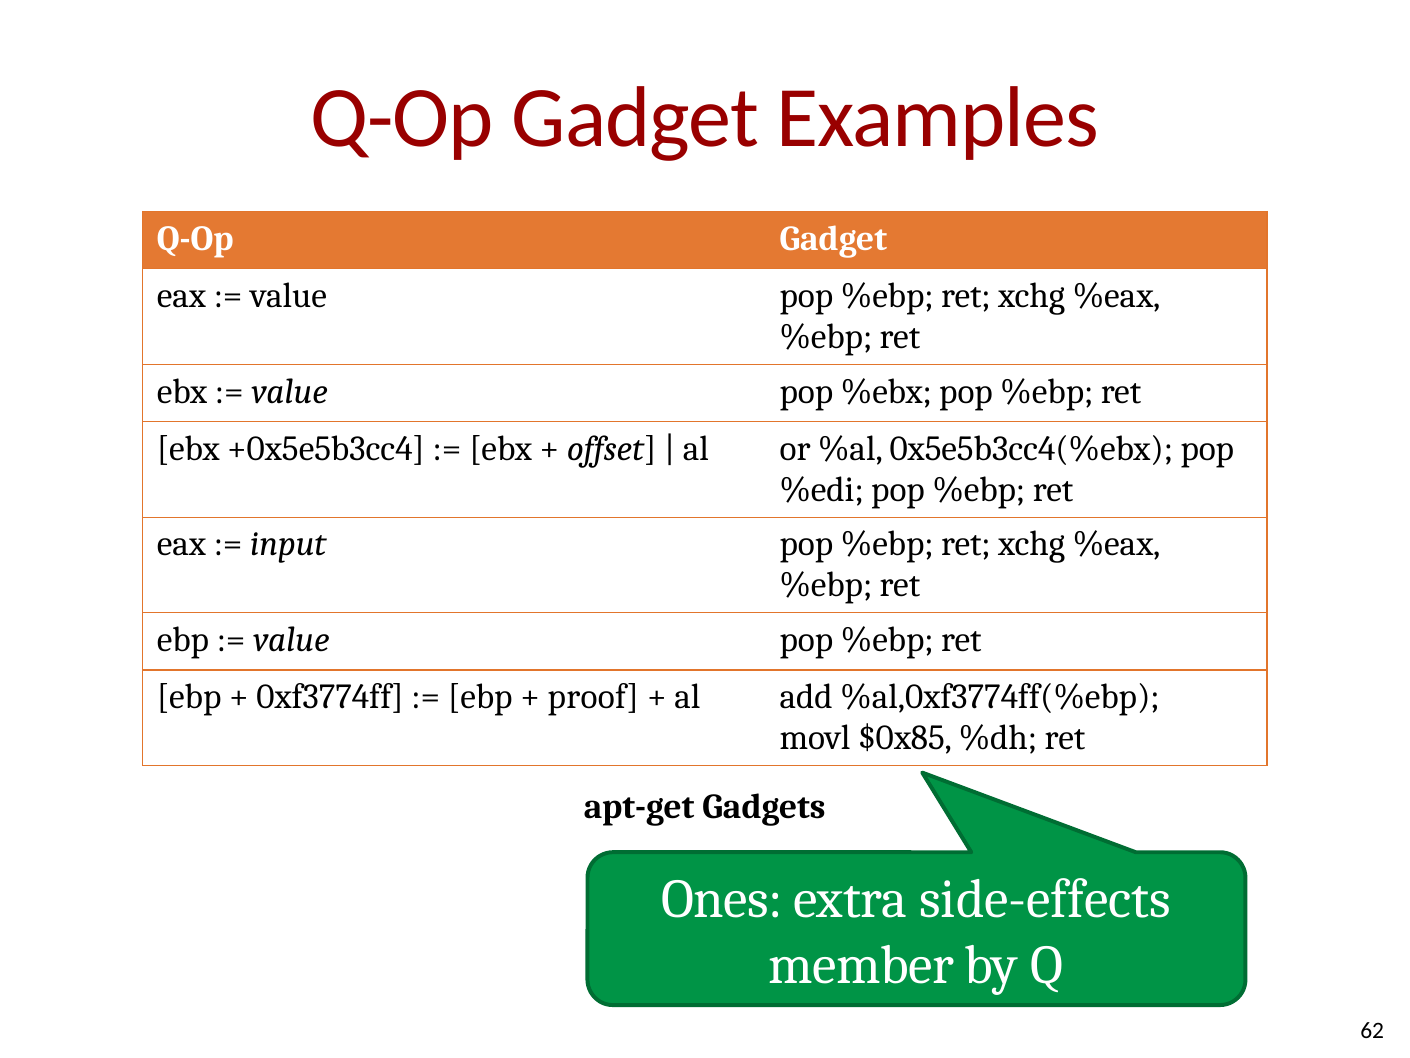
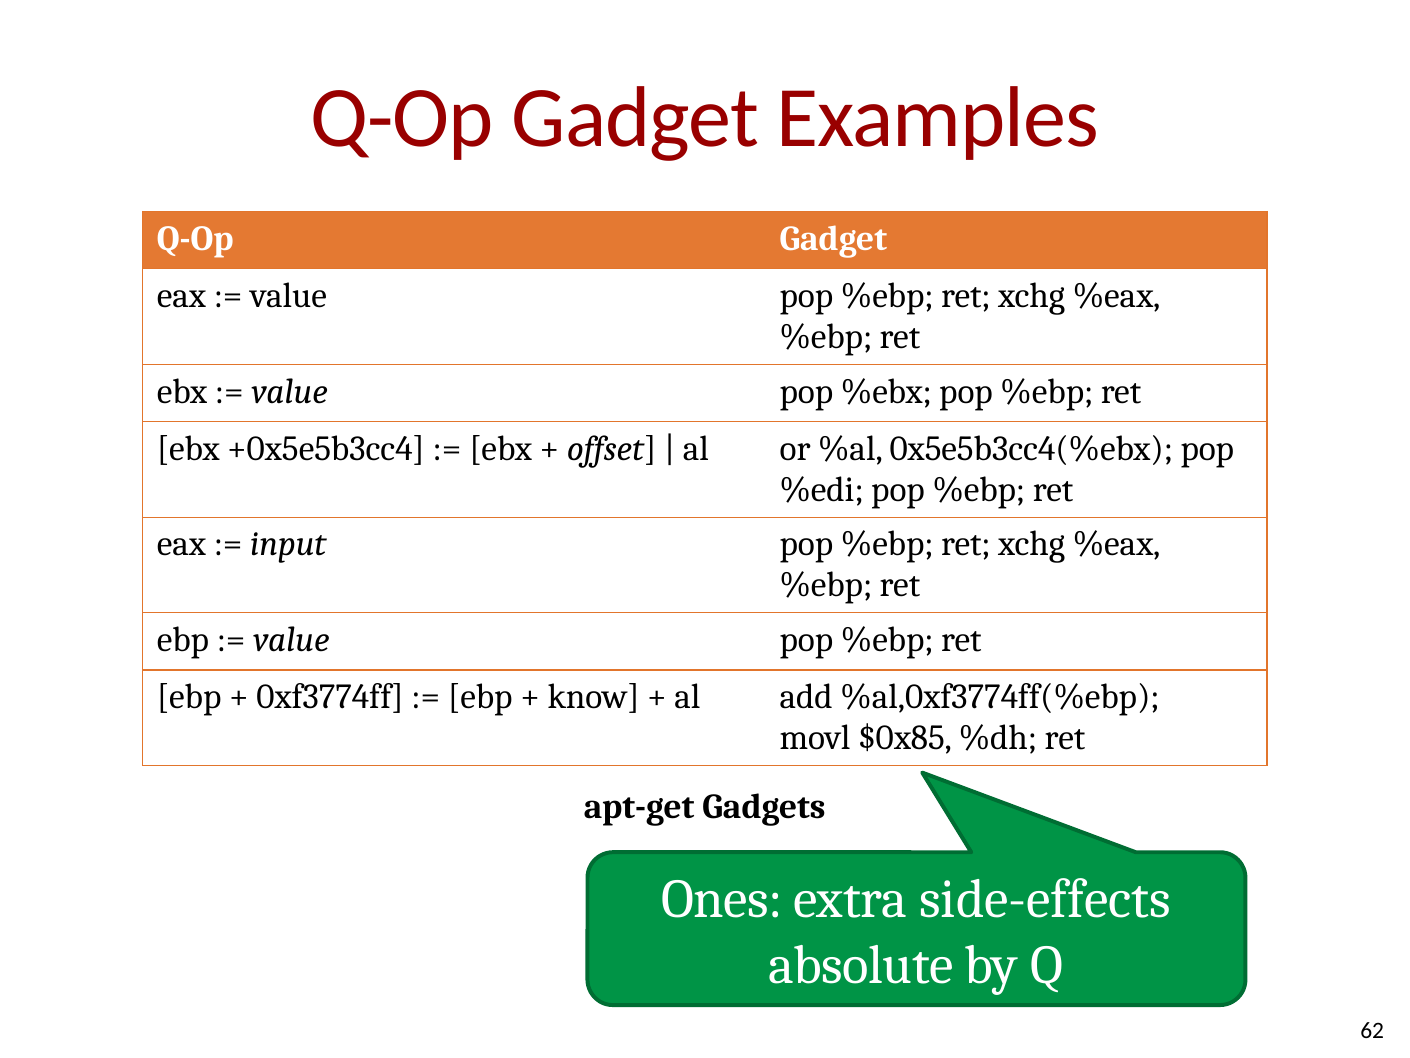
proof: proof -> know
member: member -> absolute
